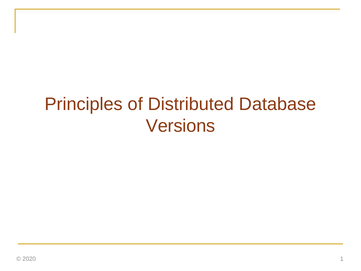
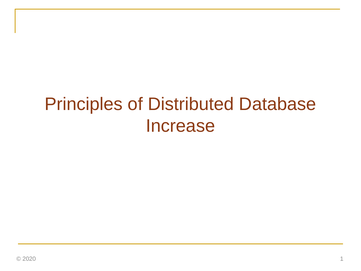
Versions: Versions -> Increase
